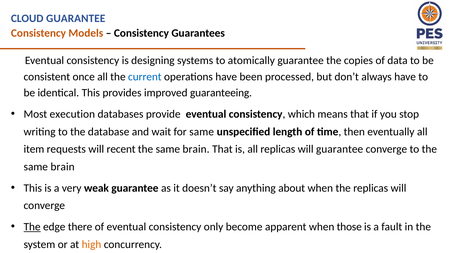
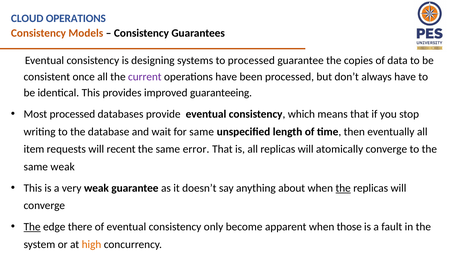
CLOUD GUARANTEE: GUARANTEE -> OPERATIONS
to atomically: atomically -> processed
current colour: blue -> purple
Most execution: execution -> processed
brain at (196, 149): brain -> error
will guarantee: guarantee -> atomically
brain at (63, 166): brain -> weak
the at (343, 188) underline: none -> present
